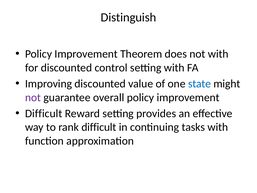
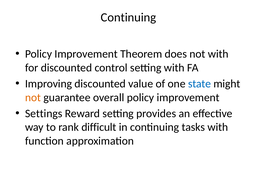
Distinguish at (128, 17): Distinguish -> Continuing
not at (33, 97) colour: purple -> orange
Difficult at (44, 113): Difficult -> Settings
